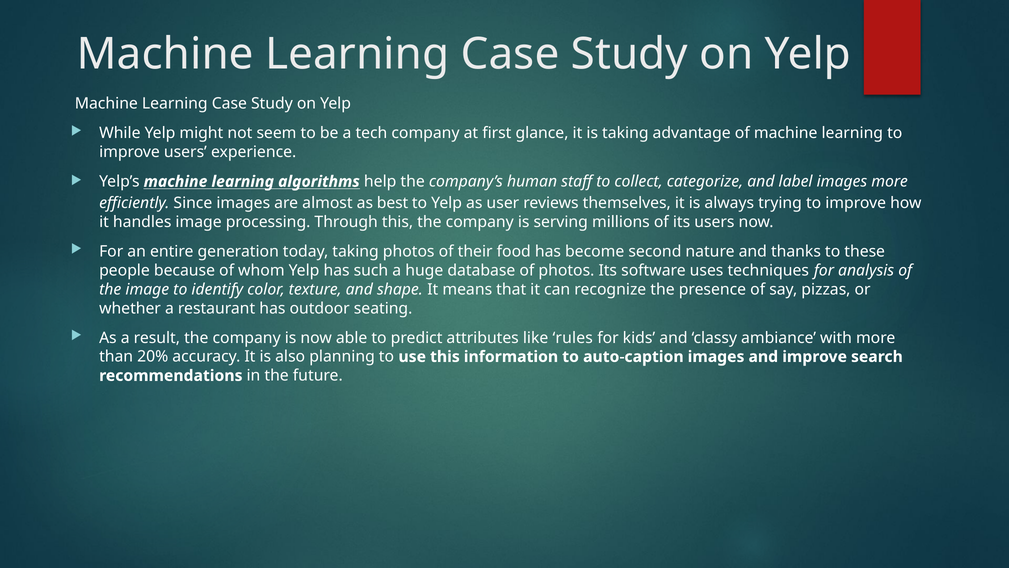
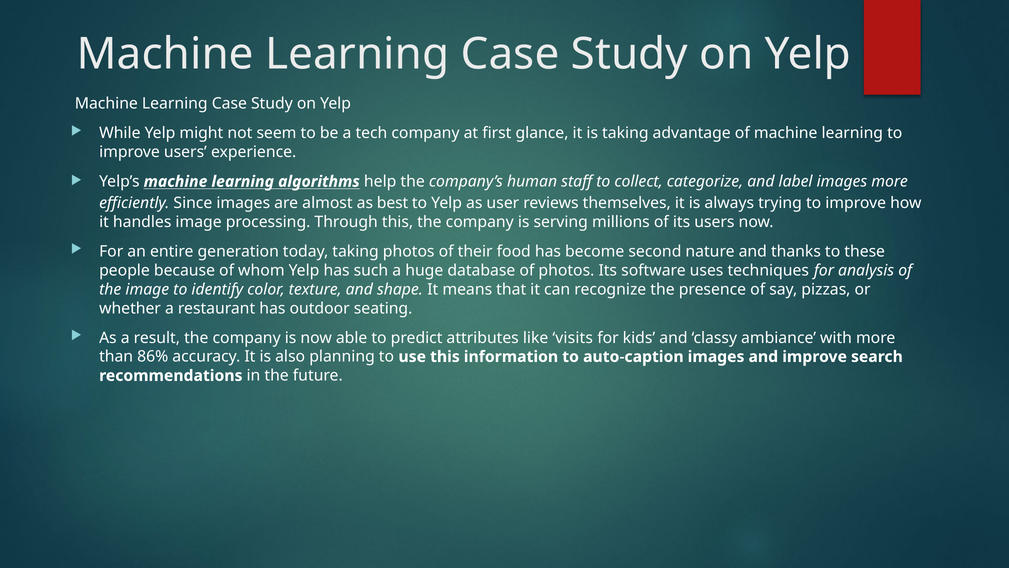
rules: rules -> visits
20%: 20% -> 86%
